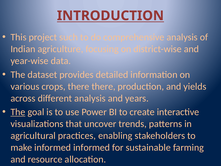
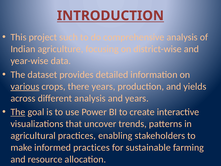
various underline: none -> present
there there: there -> years
informed informed: informed -> practices
